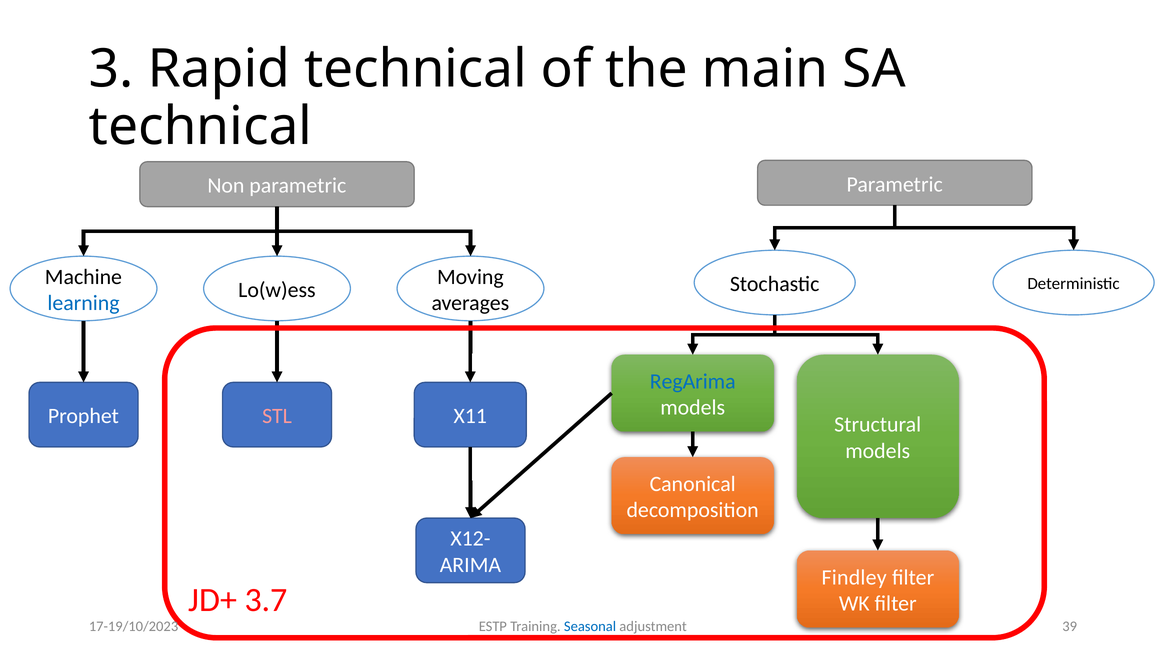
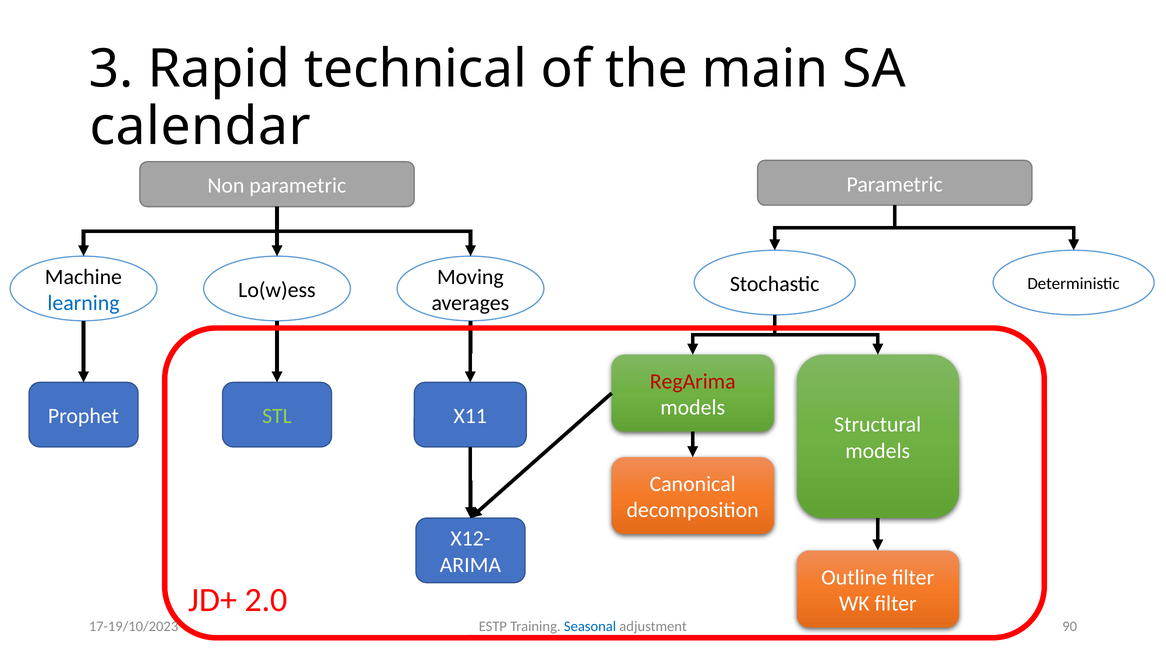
technical at (201, 127): technical -> calendar
RegArima colour: blue -> red
STL colour: pink -> light green
Findley: Findley -> Outline
3.7: 3.7 -> 2.0
39: 39 -> 90
